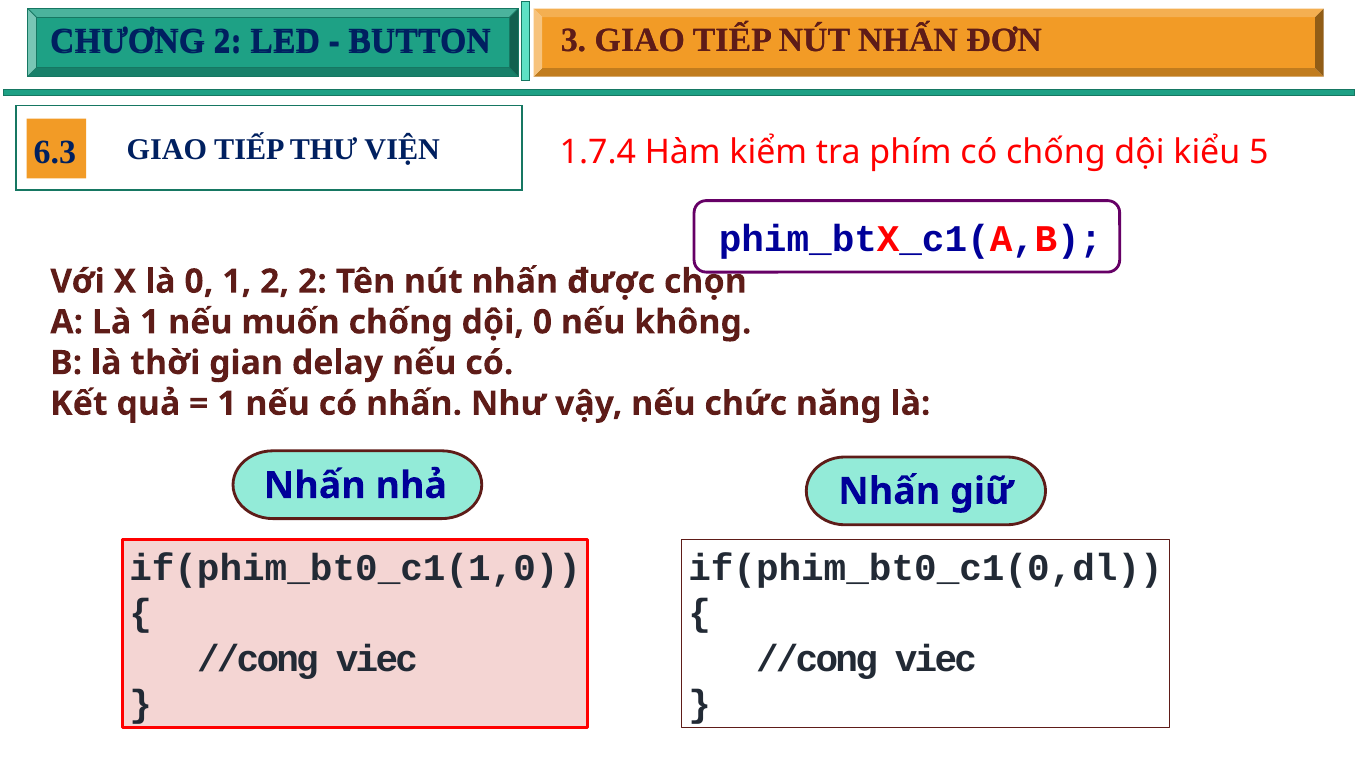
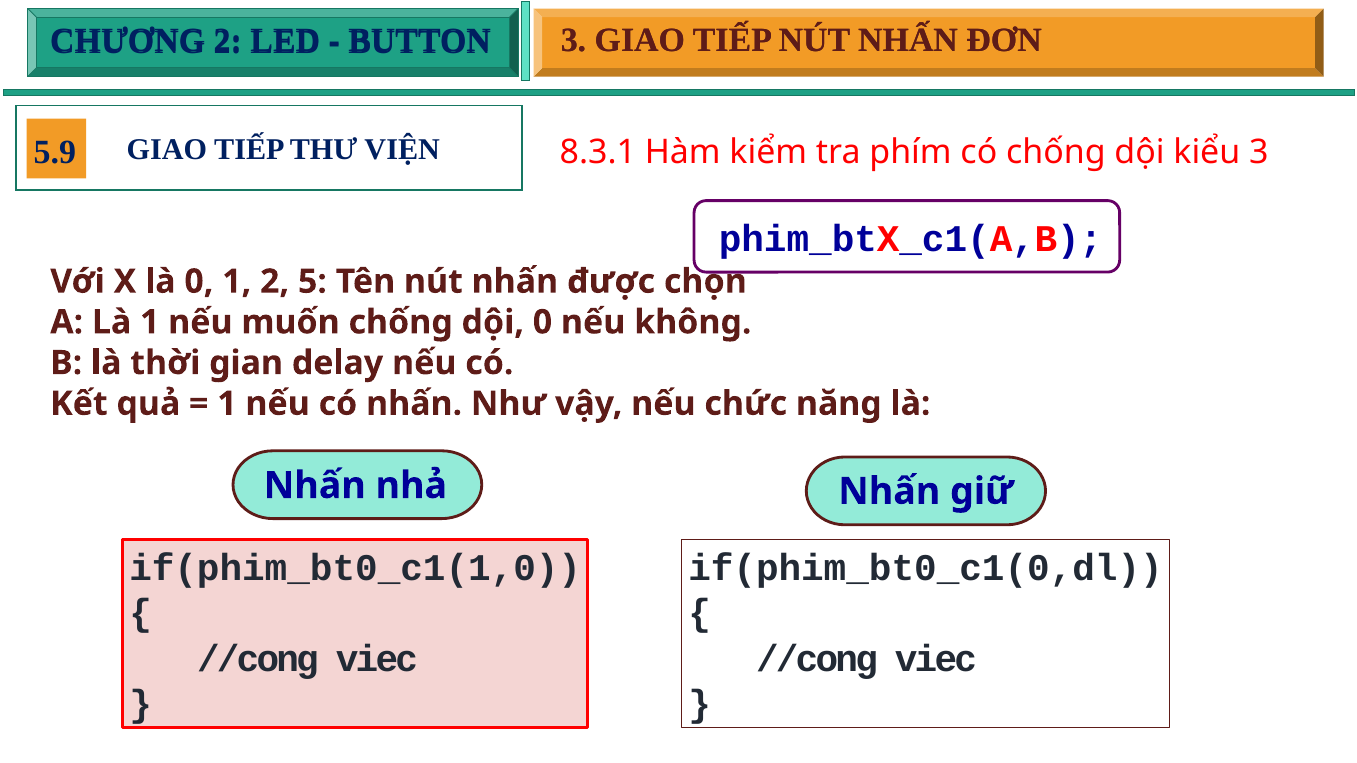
6.3: 6.3 -> 5.9
1.7.4: 1.7.4 -> 8.3.1
kiểu 5: 5 -> 3
2 2: 2 -> 5
